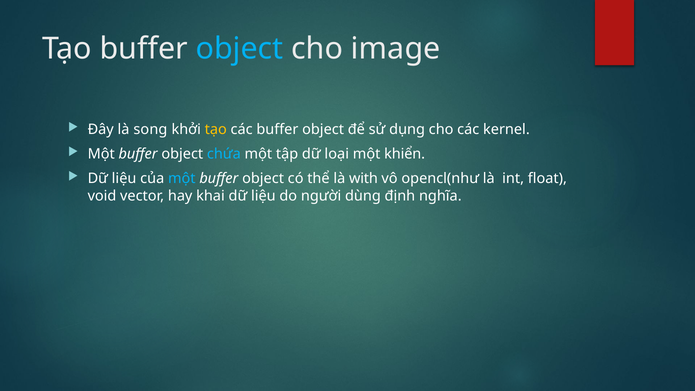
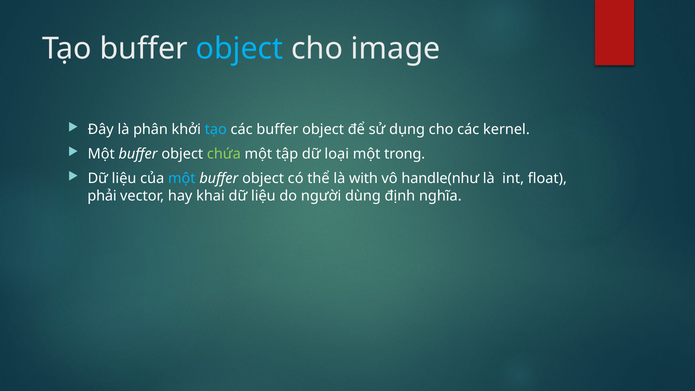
song: song -> phân
tạo at (216, 129) colour: yellow -> light blue
chứa colour: light blue -> light green
khiển: khiển -> trong
opencl(như: opencl(như -> handle(như
void: void -> phải
